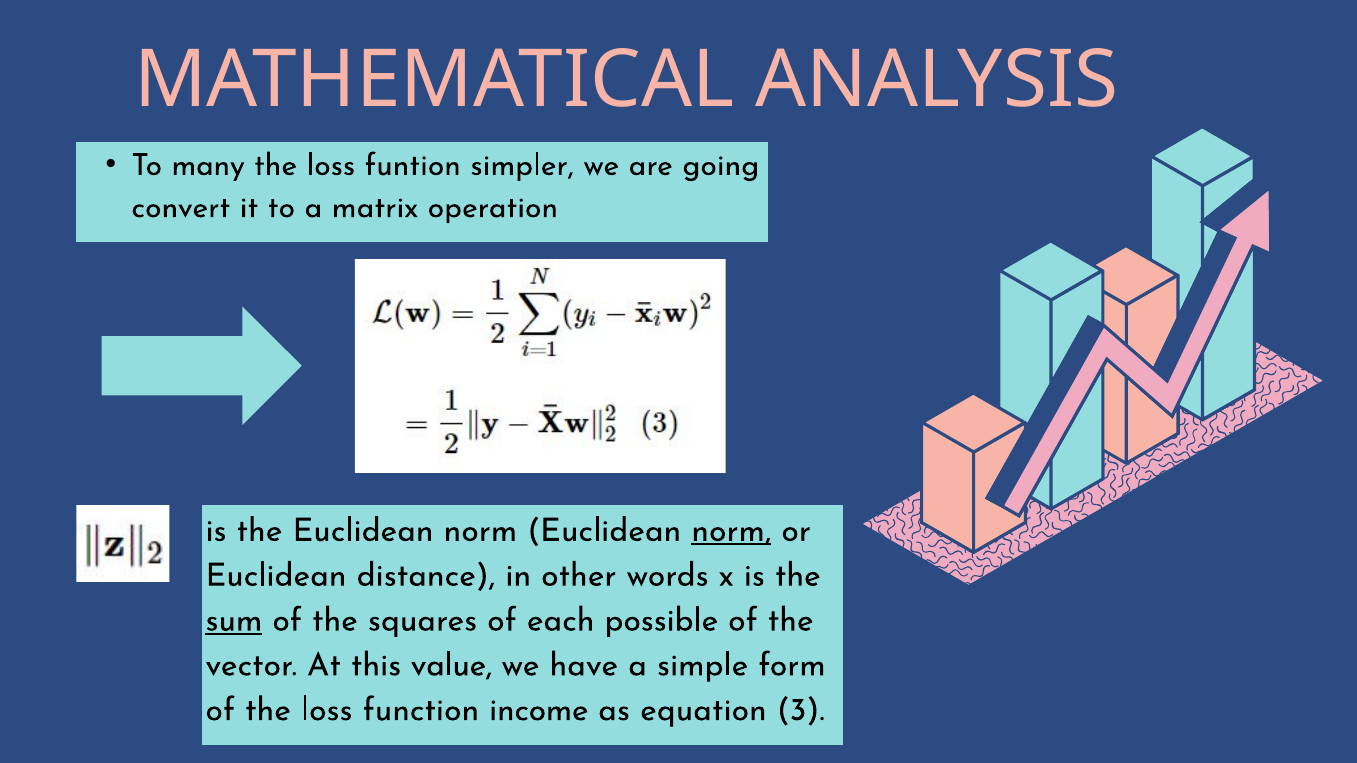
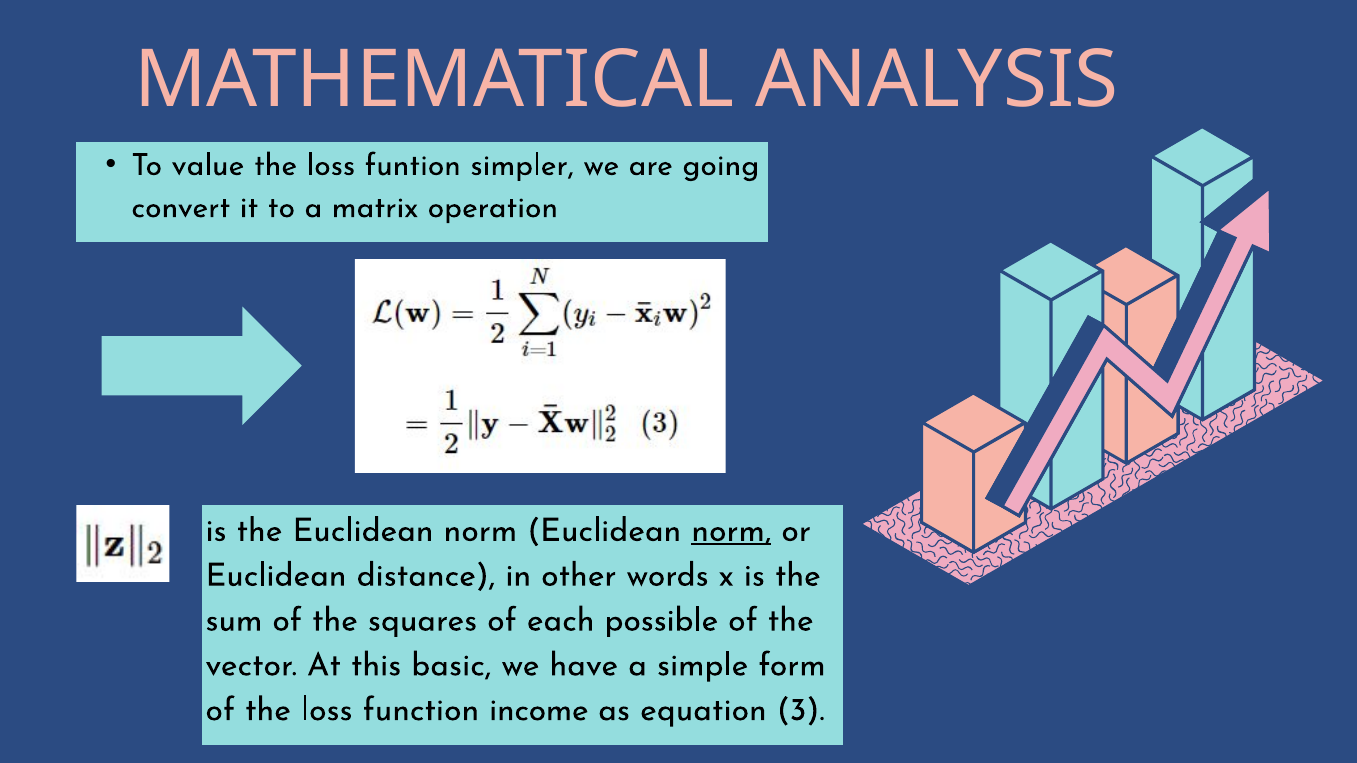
many: many -> value
sum underline: present -> none
value: value -> basic
